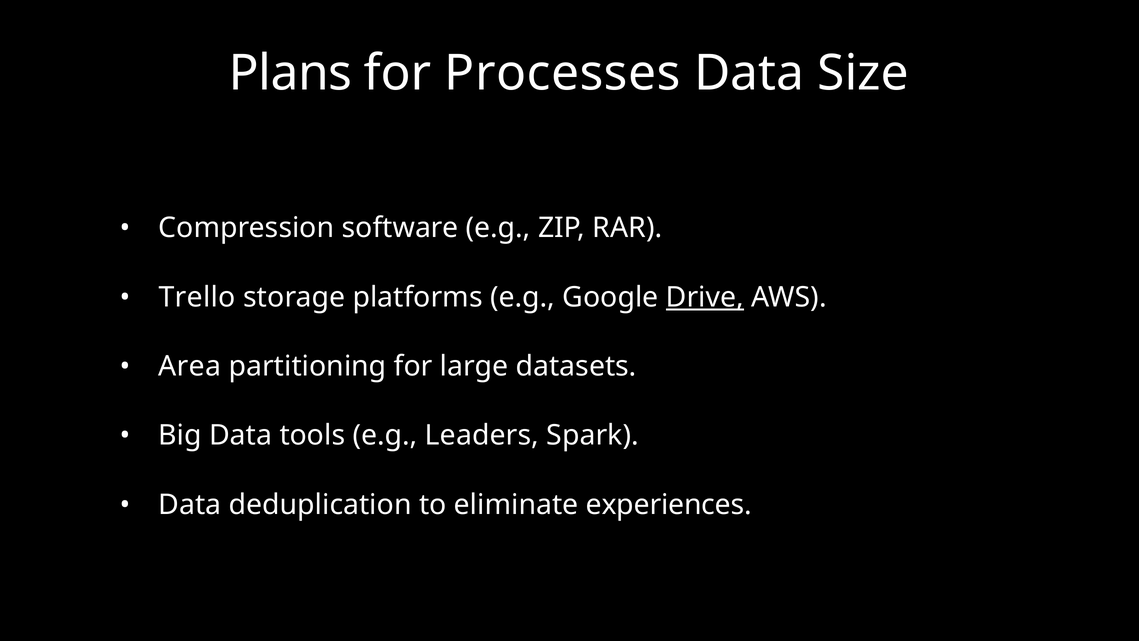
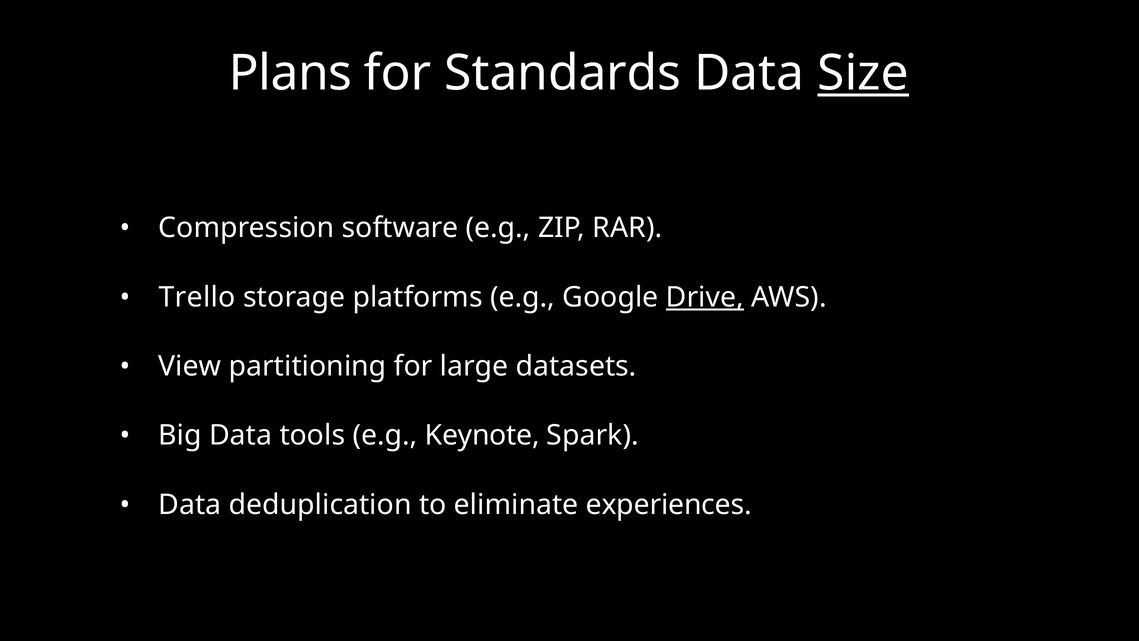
Processes: Processes -> Standards
Size underline: none -> present
Area: Area -> View
Leaders: Leaders -> Keynote
